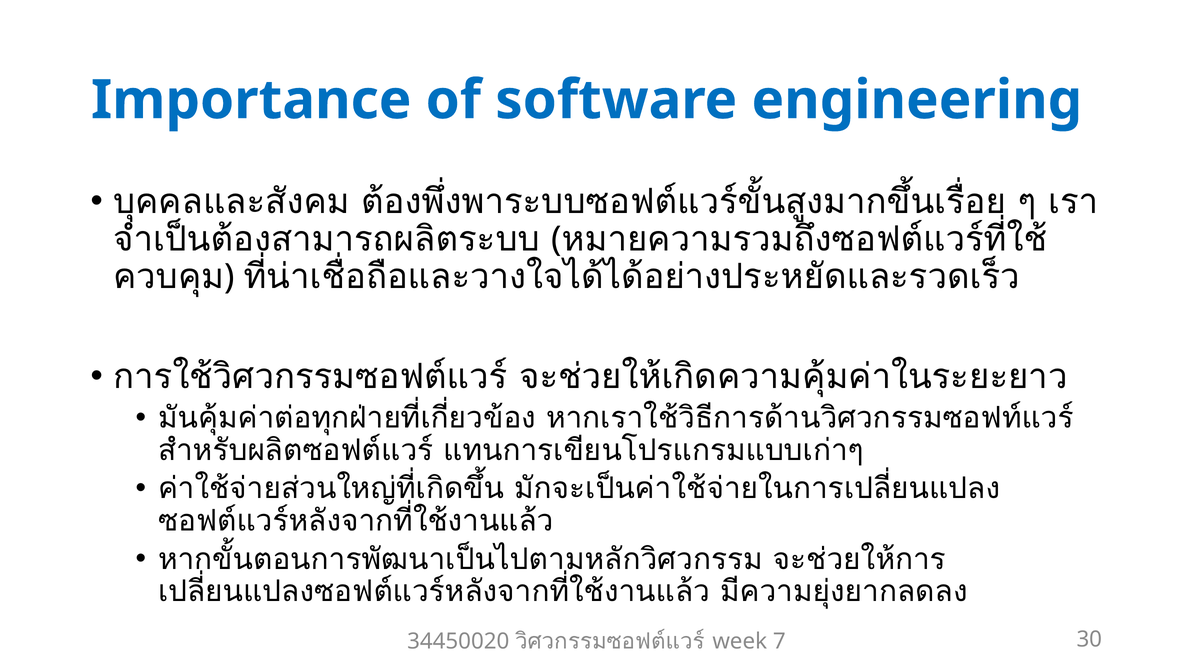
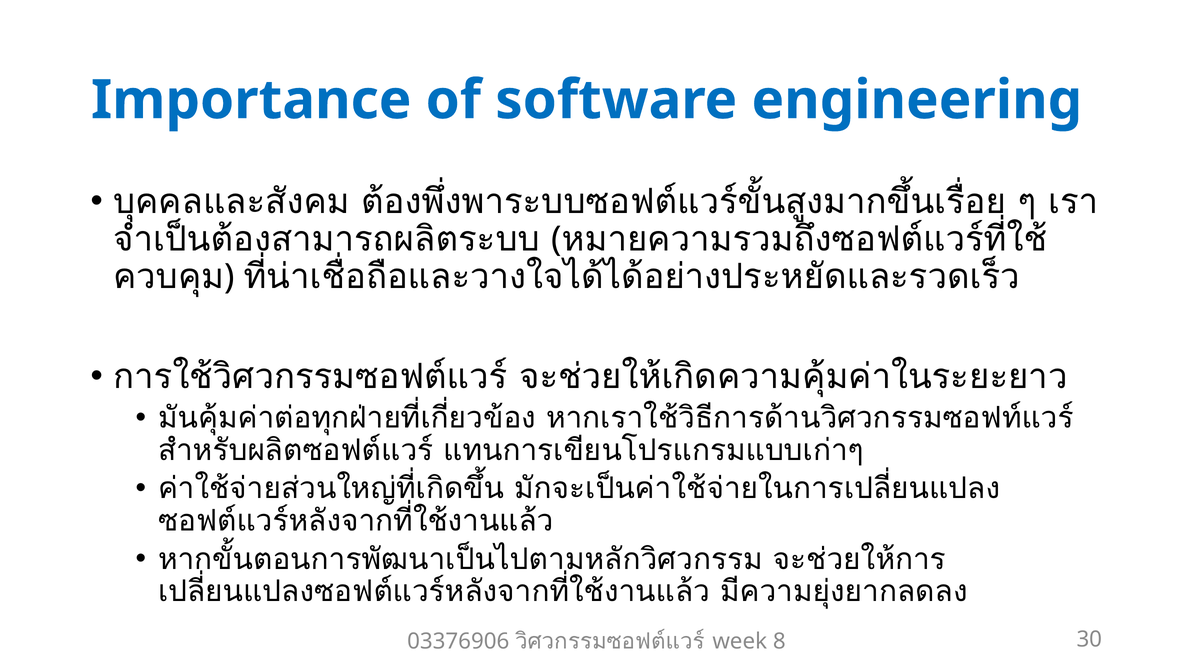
34450020: 34450020 -> 03376906
7: 7 -> 8
